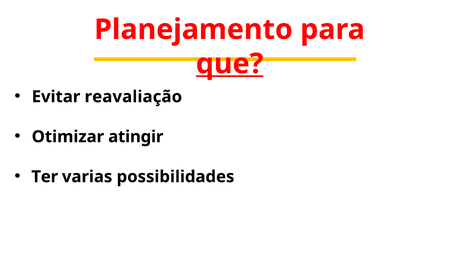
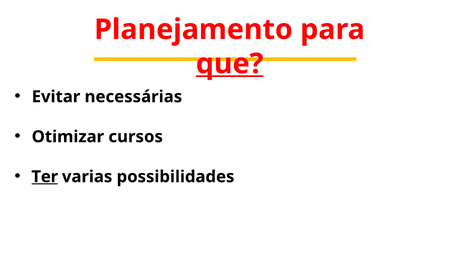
reavaliação: reavaliação -> necessárias
atingir: atingir -> cursos
Ter underline: none -> present
